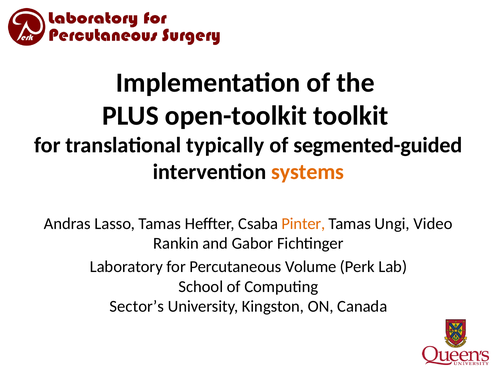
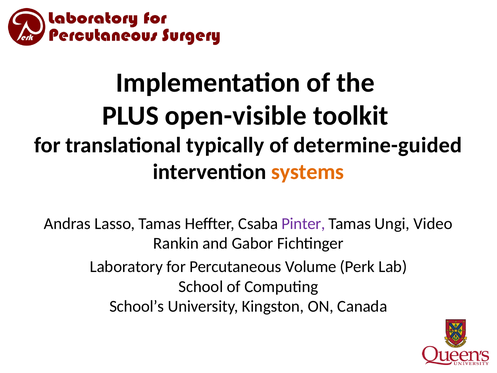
open-toolkit: open-toolkit -> open-visible
segmented-guided: segmented-guided -> determine-guided
Pinter colour: orange -> purple
Sector’s: Sector’s -> School’s
